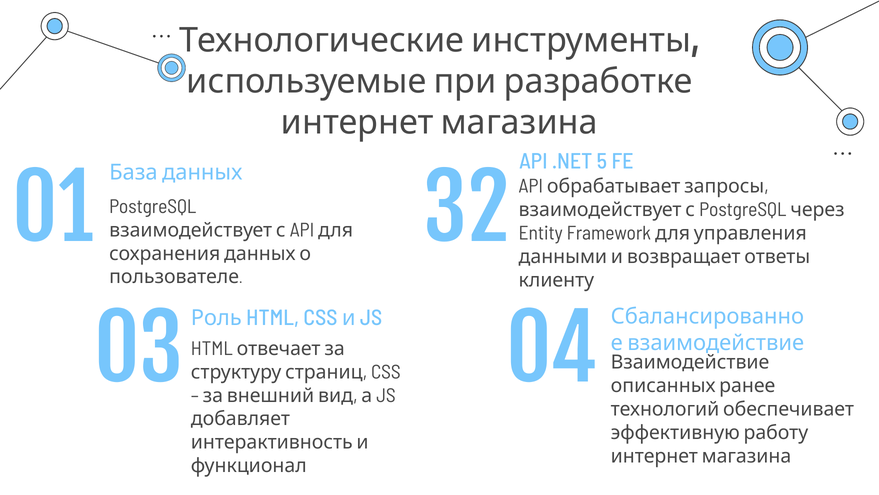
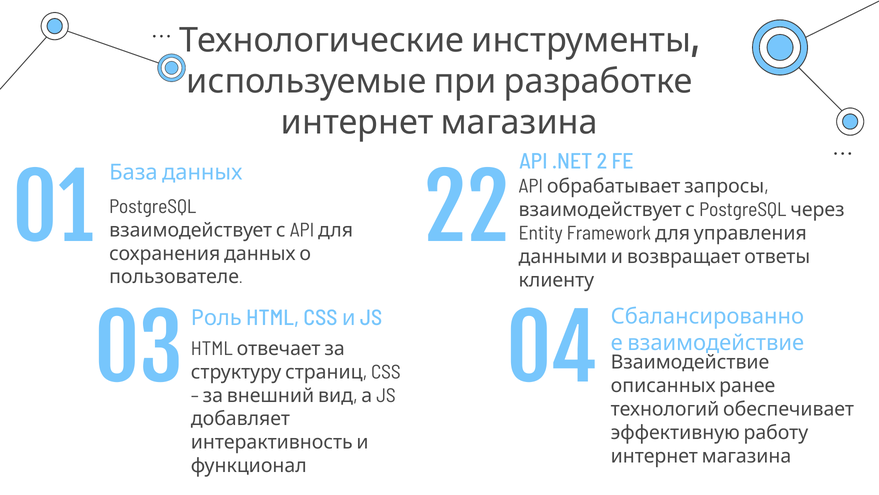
5: 5 -> 2
32: 32 -> 22
